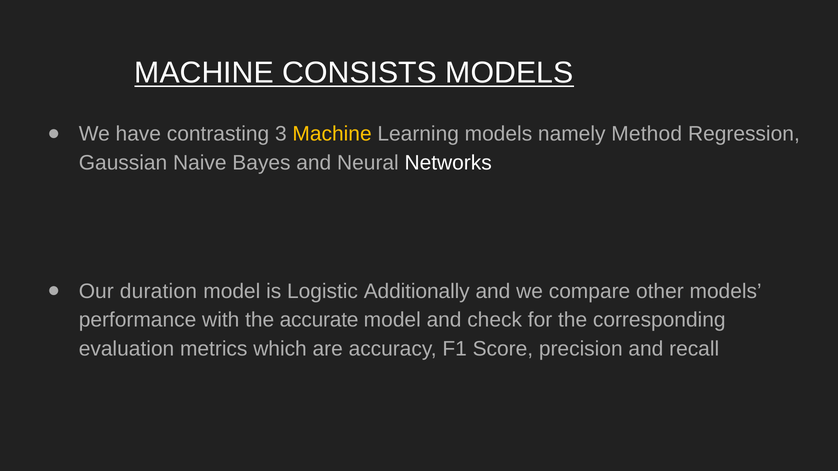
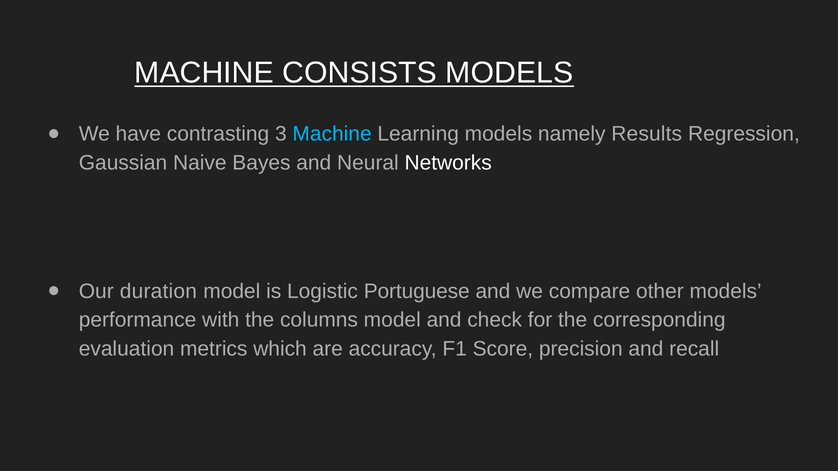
Machine at (332, 134) colour: yellow -> light blue
Method: Method -> Results
Additionally: Additionally -> Portuguese
accurate: accurate -> columns
